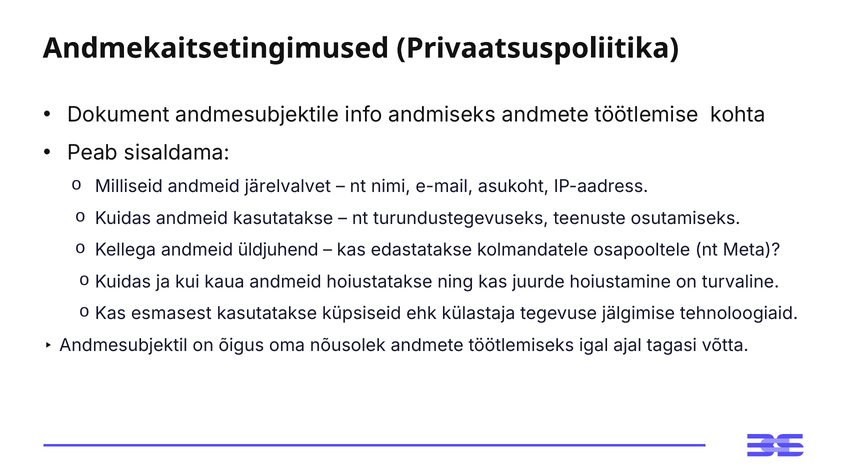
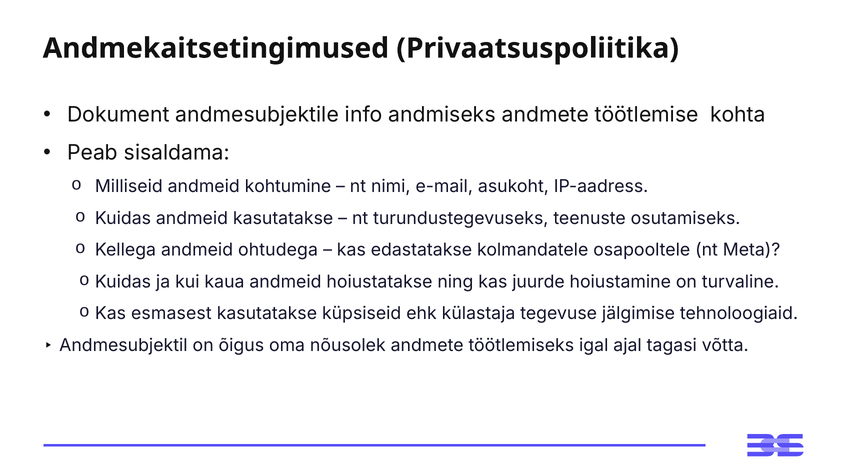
järelvalvet: järelvalvet -> kohtumine
üldjuhend: üldjuhend -> ohtudega
